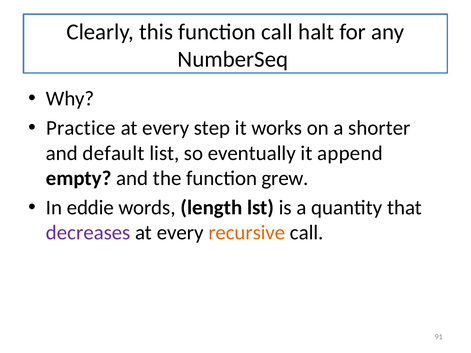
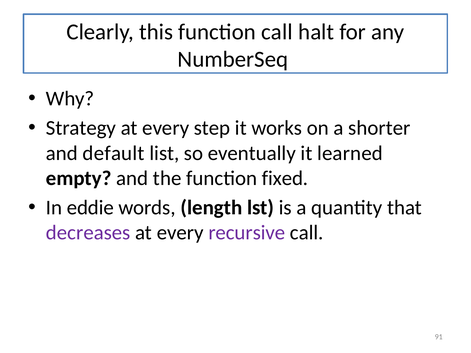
Practice: Practice -> Strategy
append: append -> learned
grew: grew -> fixed
recursive colour: orange -> purple
